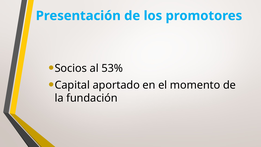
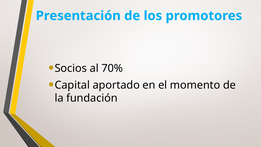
53%: 53% -> 70%
